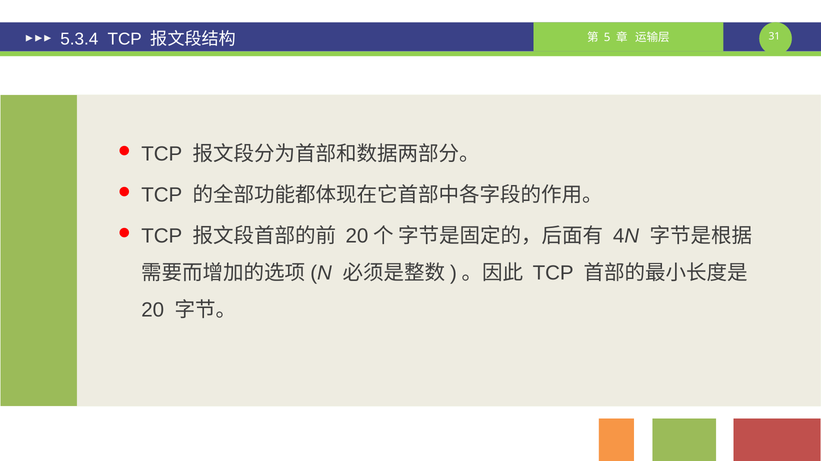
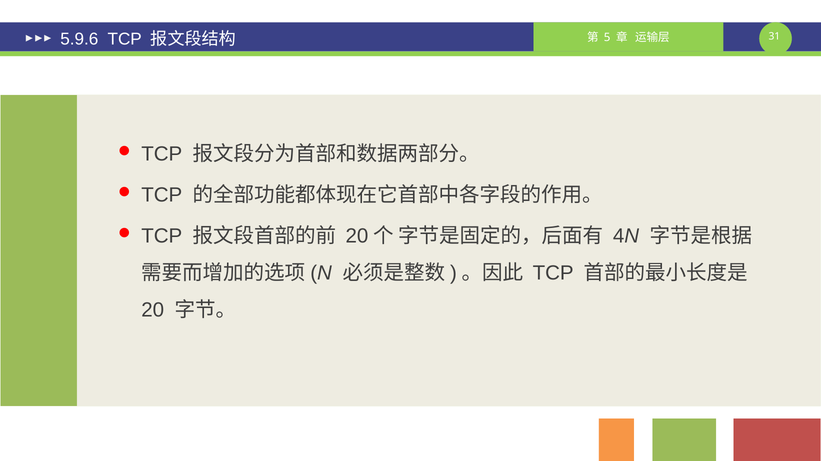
5.3.4: 5.3.4 -> 5.9.6
